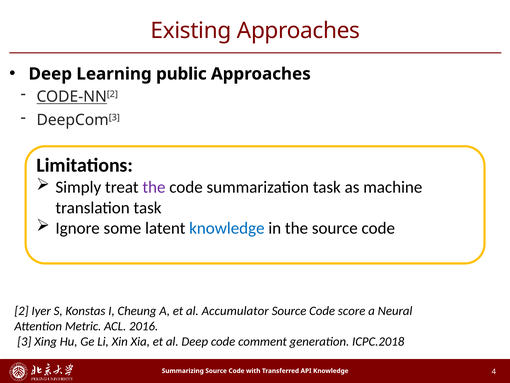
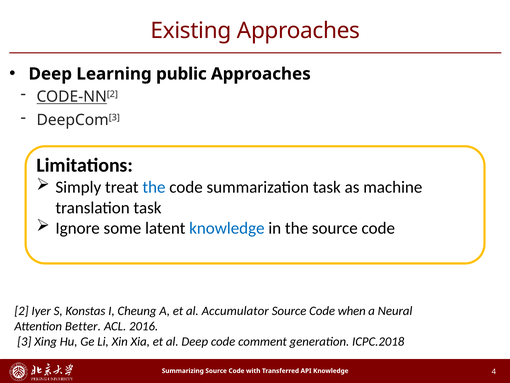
the at (154, 187) colour: purple -> blue
score: score -> when
Metric: Metric -> Better
